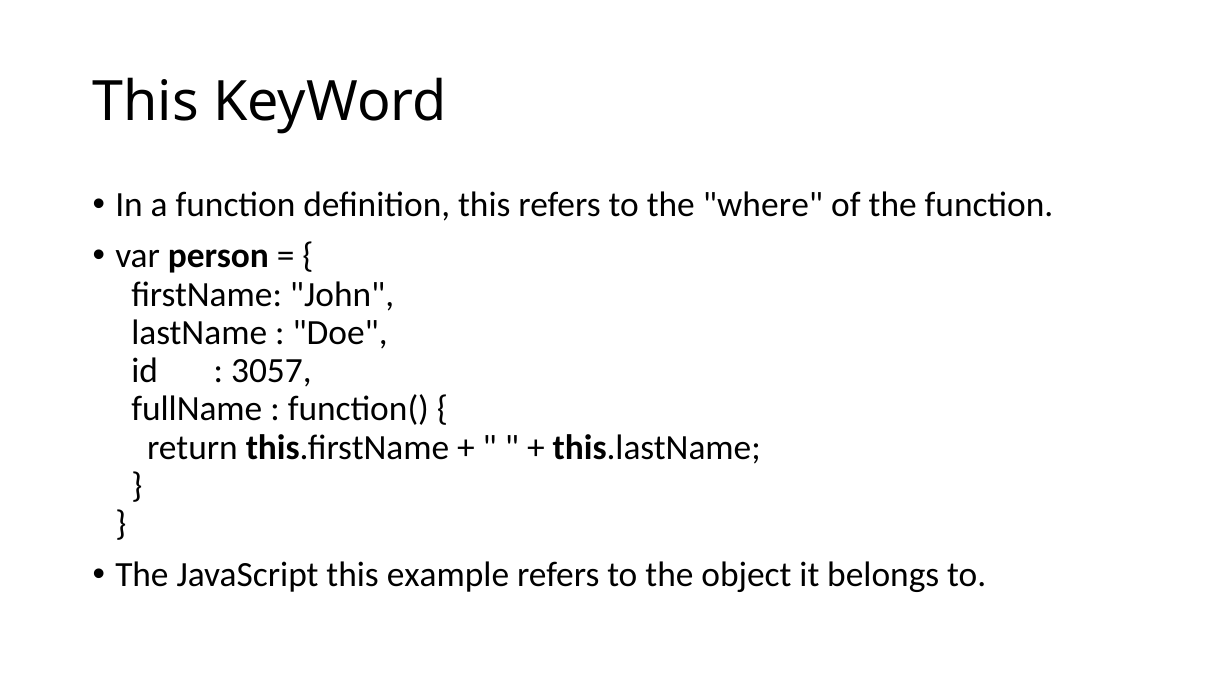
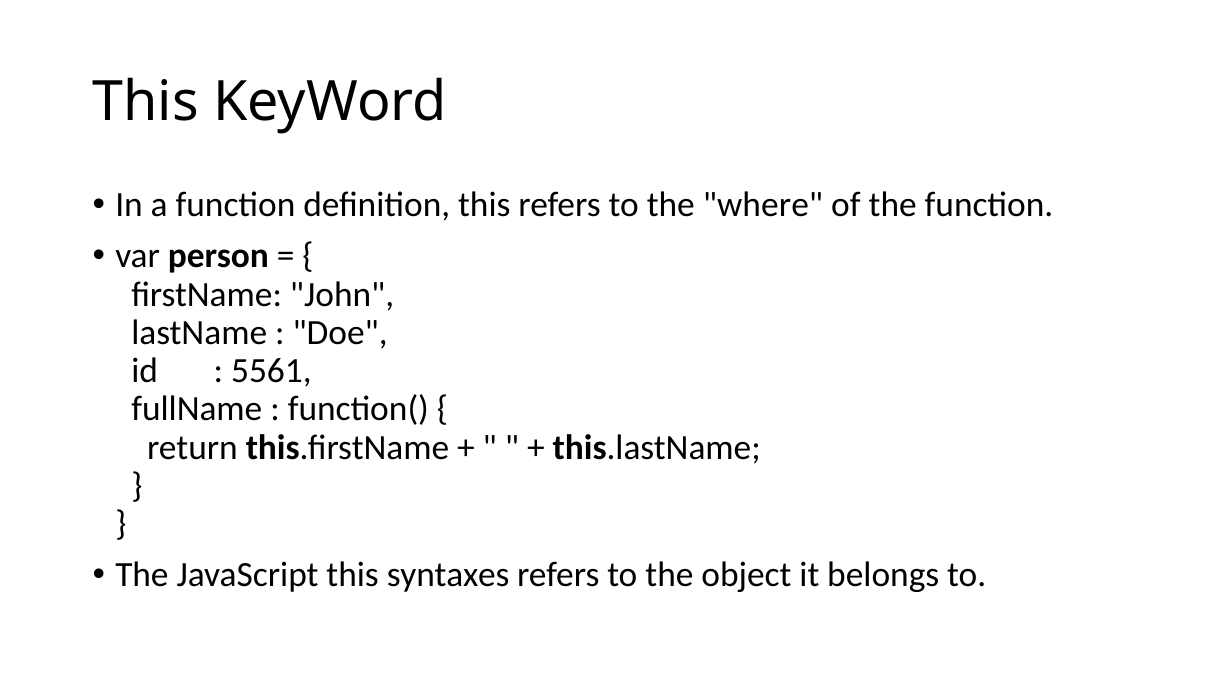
3057: 3057 -> 5561
example: example -> syntaxes
